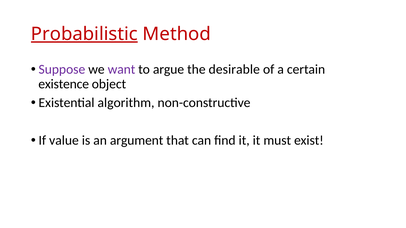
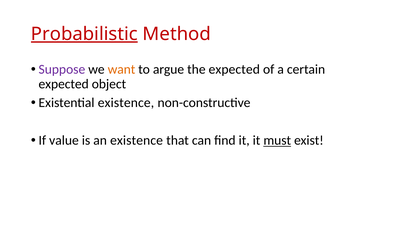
want colour: purple -> orange
the desirable: desirable -> expected
existence at (64, 84): existence -> expected
Existential algorithm: algorithm -> existence
an argument: argument -> existence
must underline: none -> present
